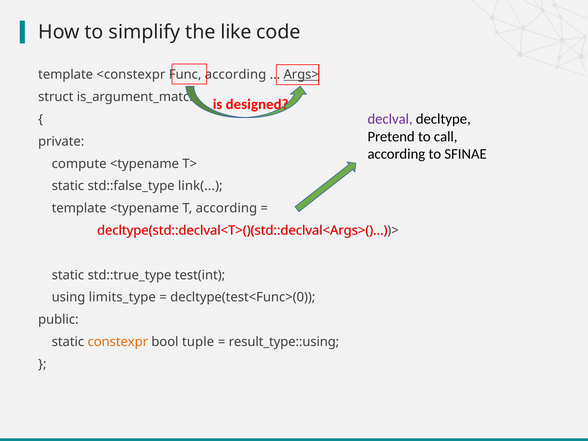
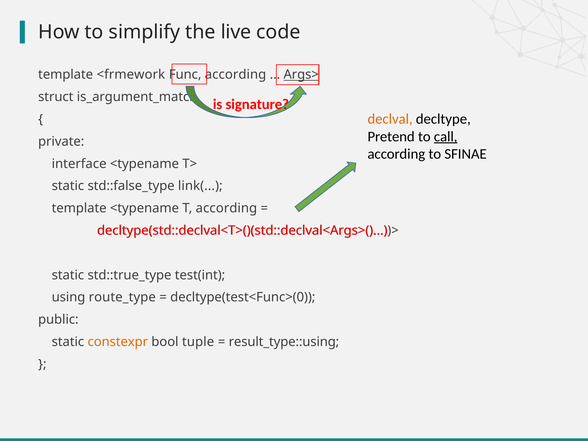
like: like -> live
<constexpr: <constexpr -> <frmework
designed: designed -> signature
declval colour: purple -> orange
call underline: none -> present
compute: compute -> interface
limits_type: limits_type -> route_type
